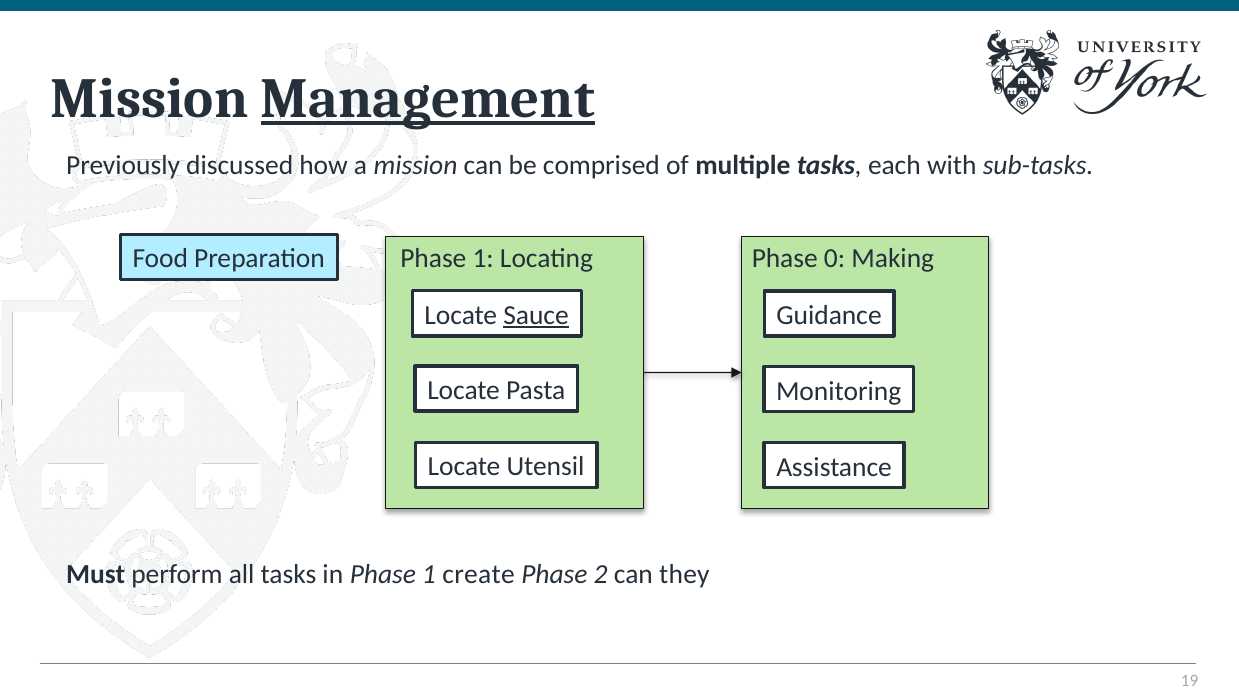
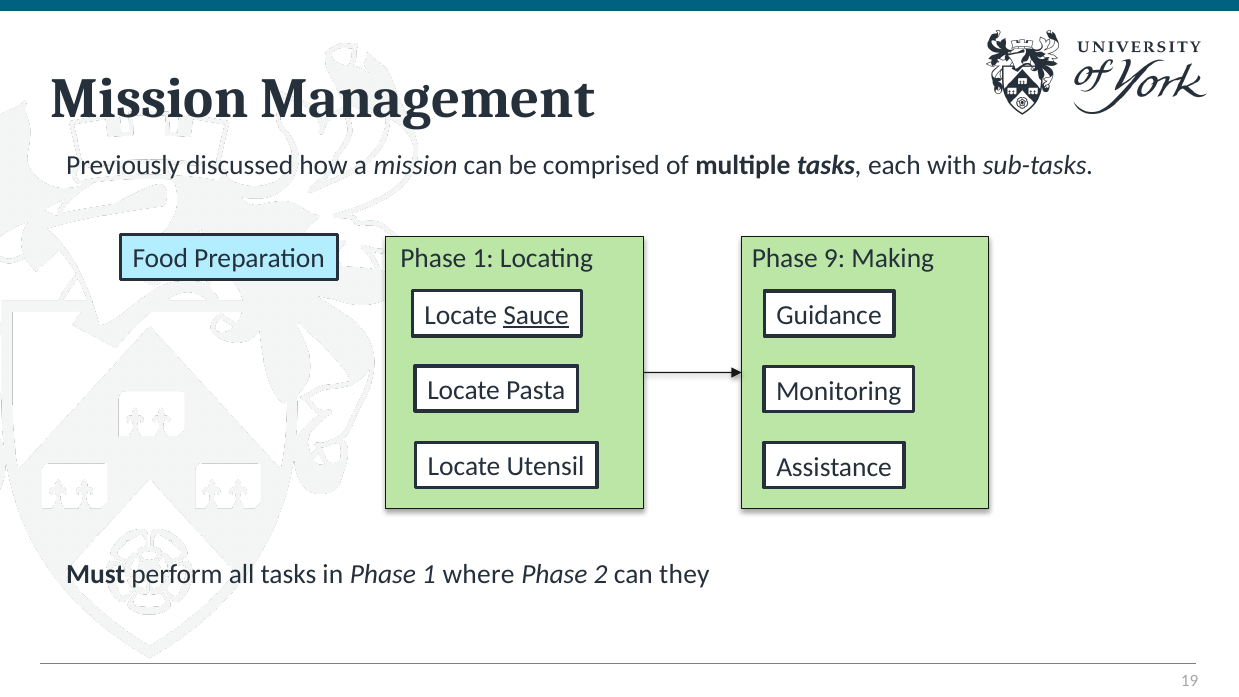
Management underline: present -> none
0: 0 -> 9
create: create -> where
